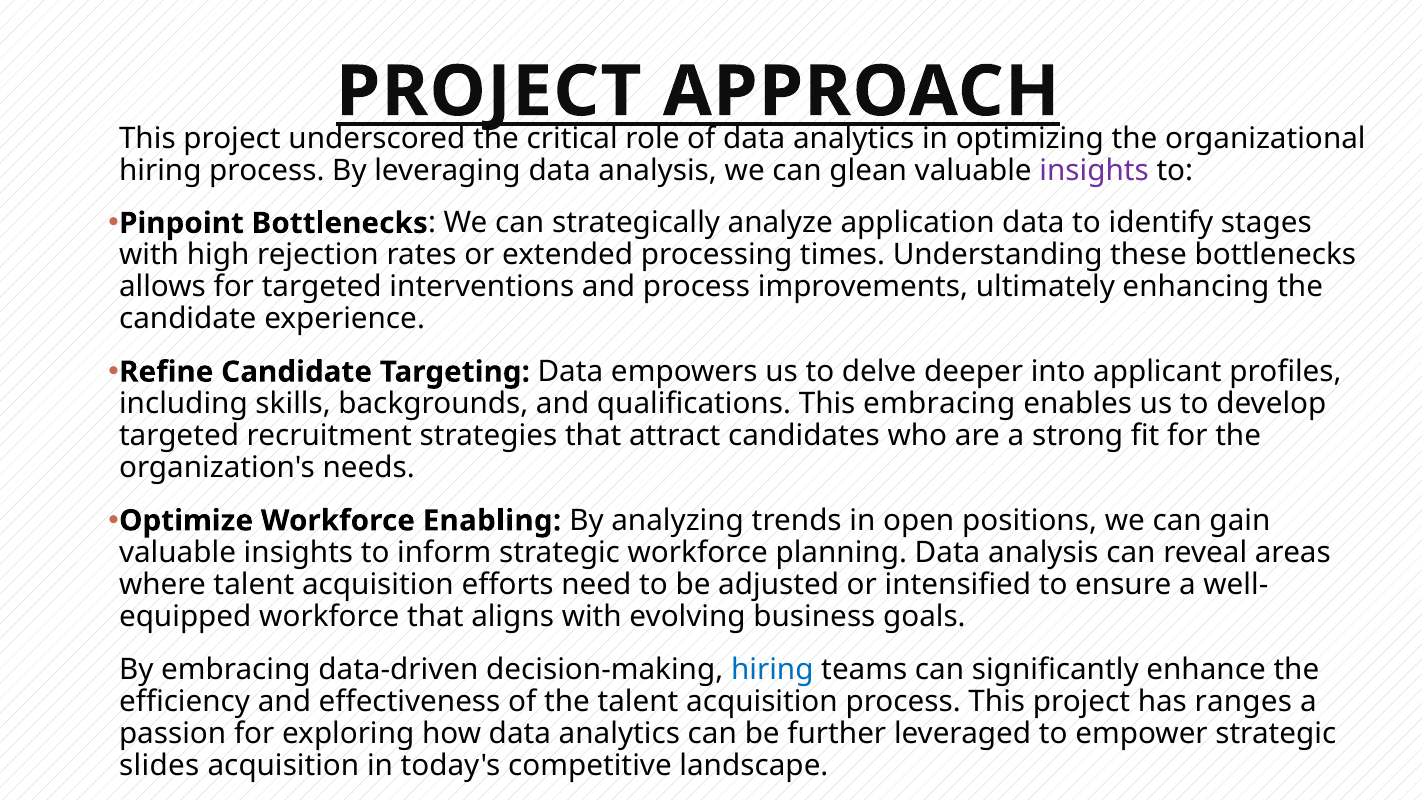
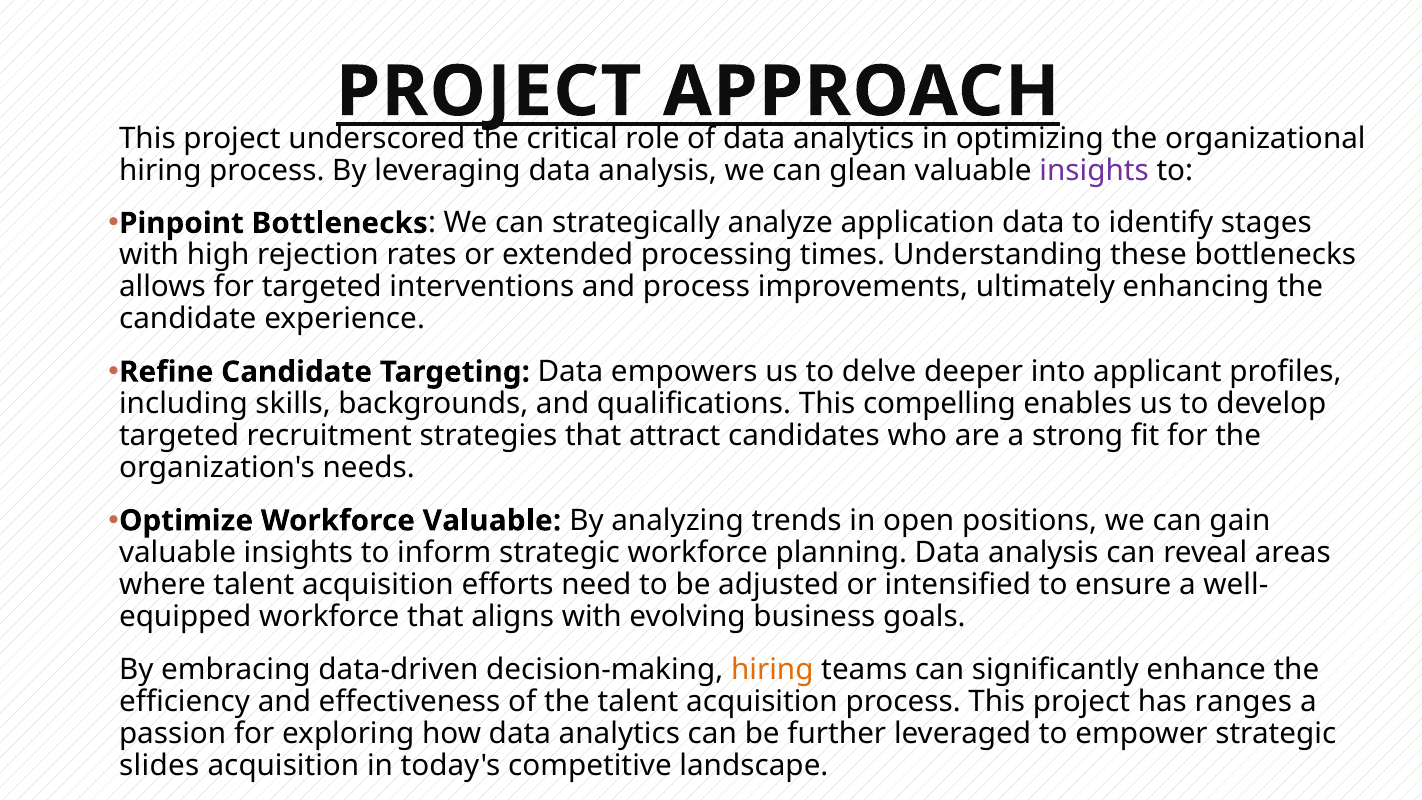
This embracing: embracing -> compelling
Workforce Enabling: Enabling -> Valuable
hiring at (772, 669) colour: blue -> orange
